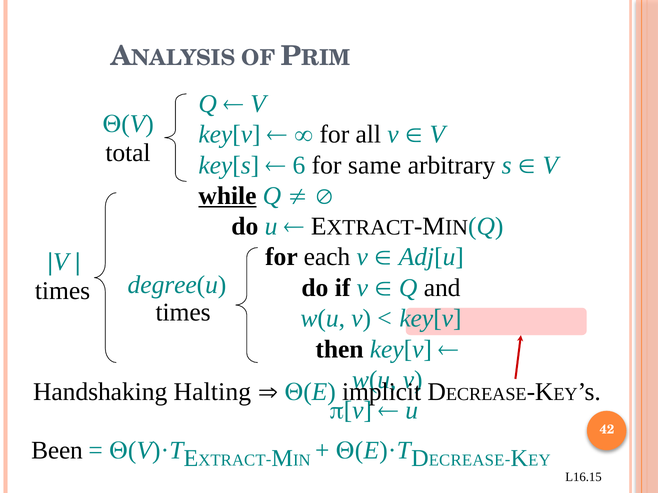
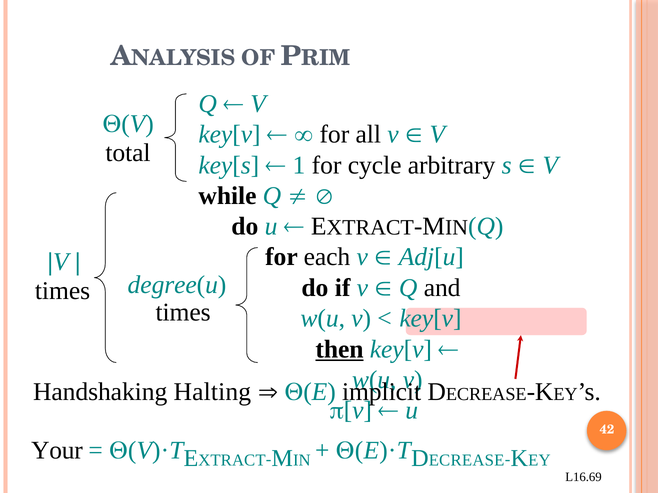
6: 6 -> 1
same: same -> cycle
while underline: present -> none
then underline: none -> present
Been: Been -> Your
L16.15: L16.15 -> L16.69
